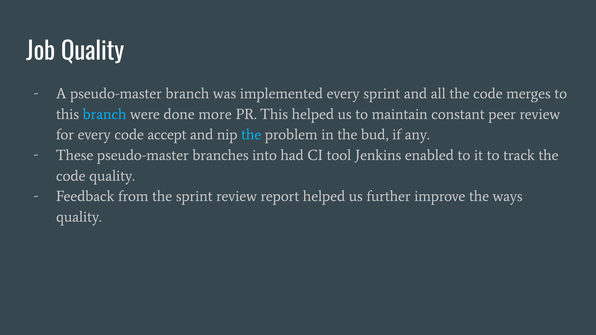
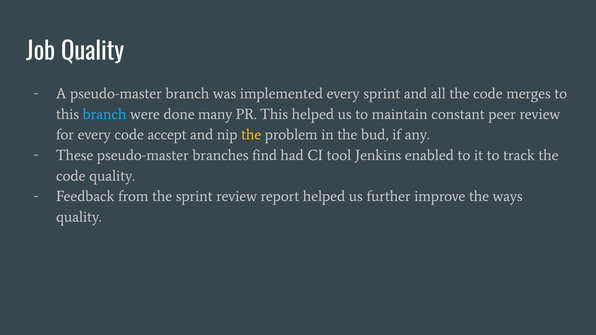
more: more -> many
the at (251, 135) colour: light blue -> yellow
into: into -> find
